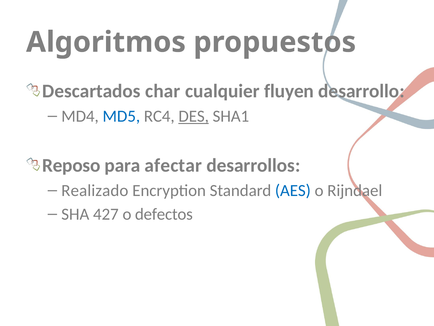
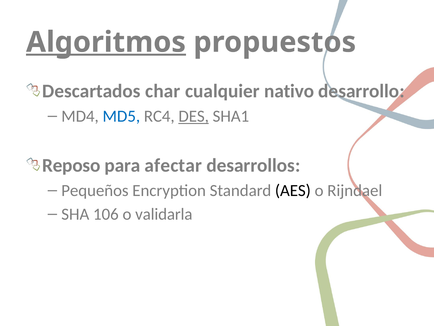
Algoritmos underline: none -> present
fluyen: fluyen -> nativo
Realizado: Realizado -> Pequeños
AES colour: blue -> black
427: 427 -> 106
defectos: defectos -> validarla
